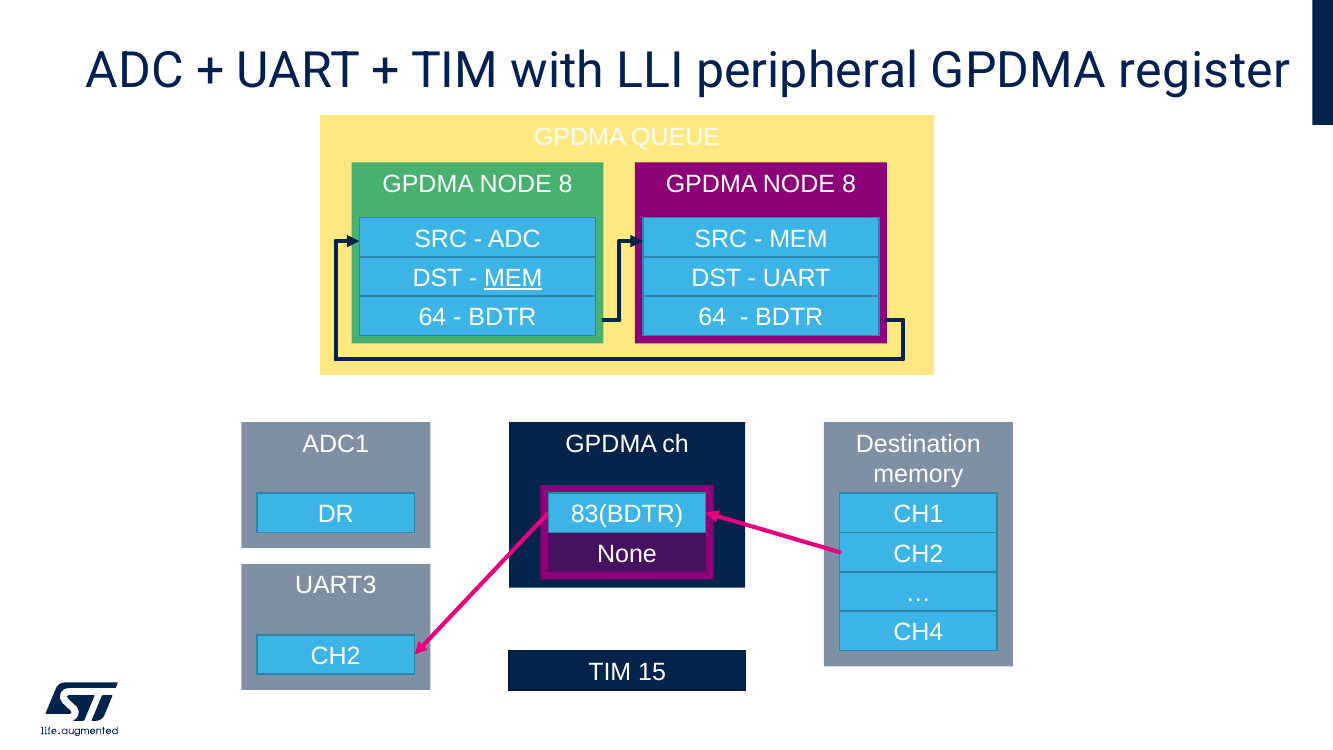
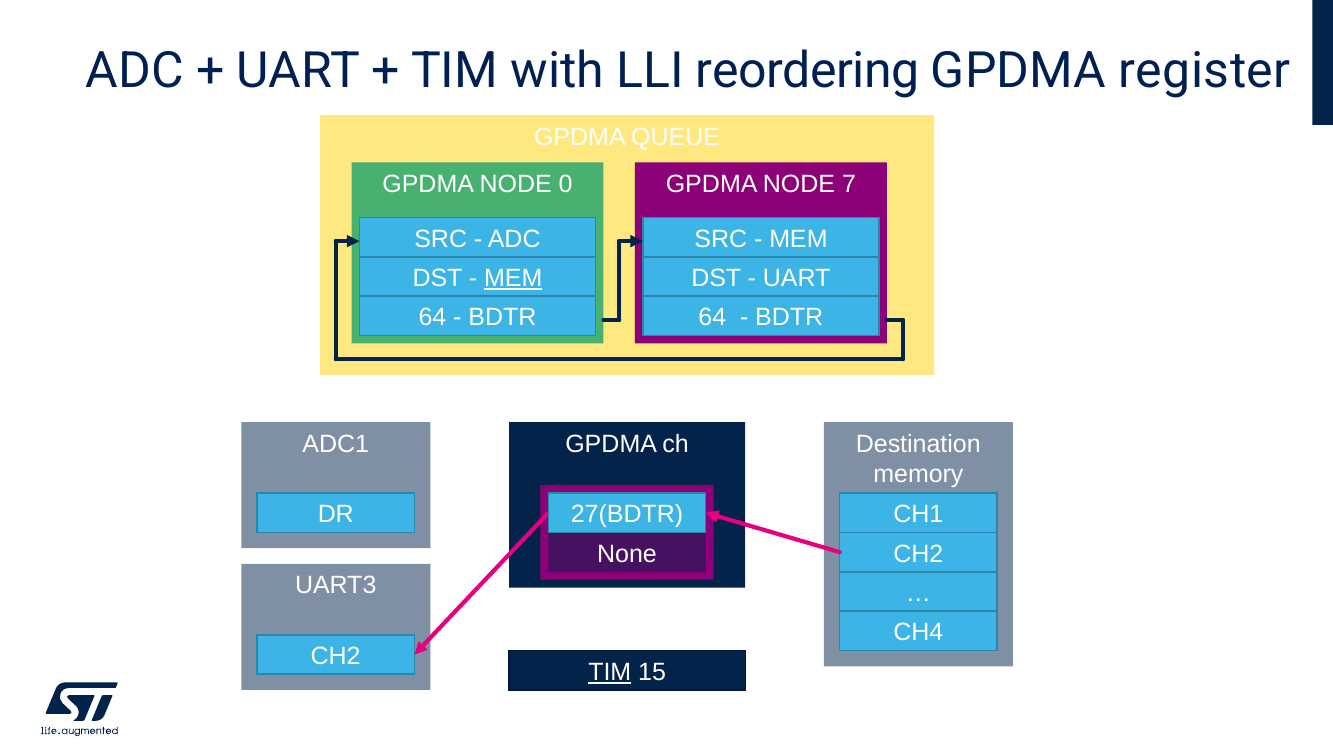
peripheral: peripheral -> reordering
8 at (566, 184): 8 -> 0
8 at (849, 184): 8 -> 7
83(BDTR: 83(BDTR -> 27(BDTR
TIM at (610, 672) underline: none -> present
